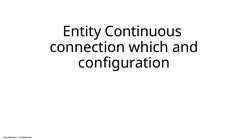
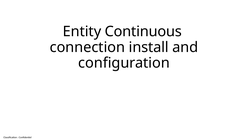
which: which -> install
